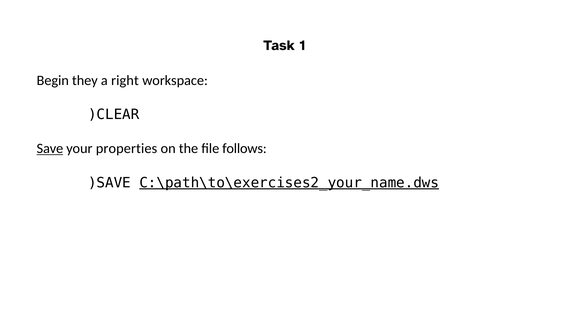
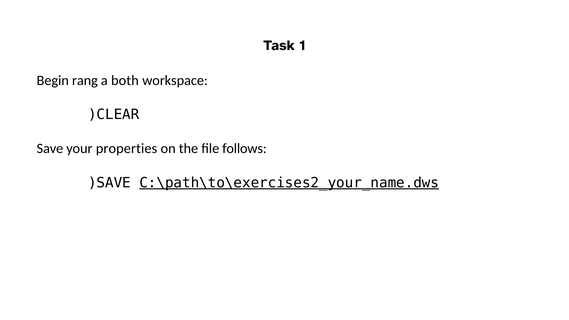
they: they -> rang
right: right -> both
Save underline: present -> none
